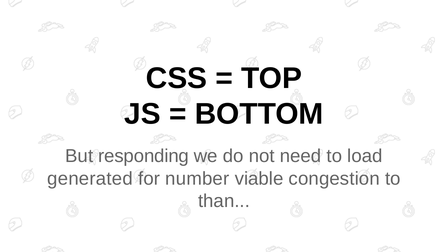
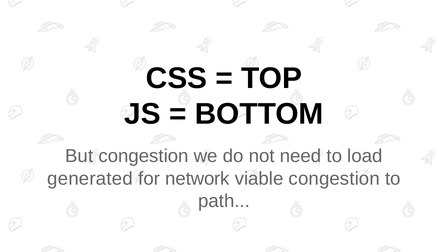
But responding: responding -> congestion
number: number -> network
than: than -> path
